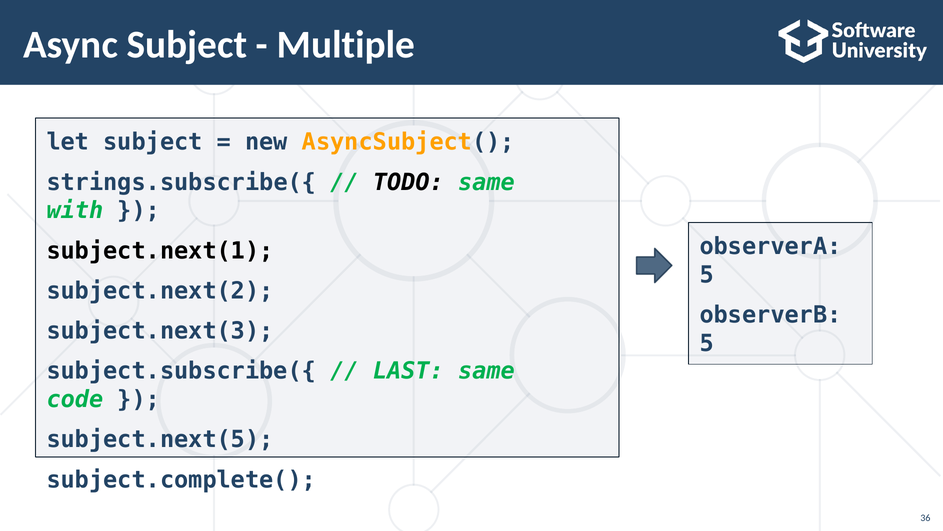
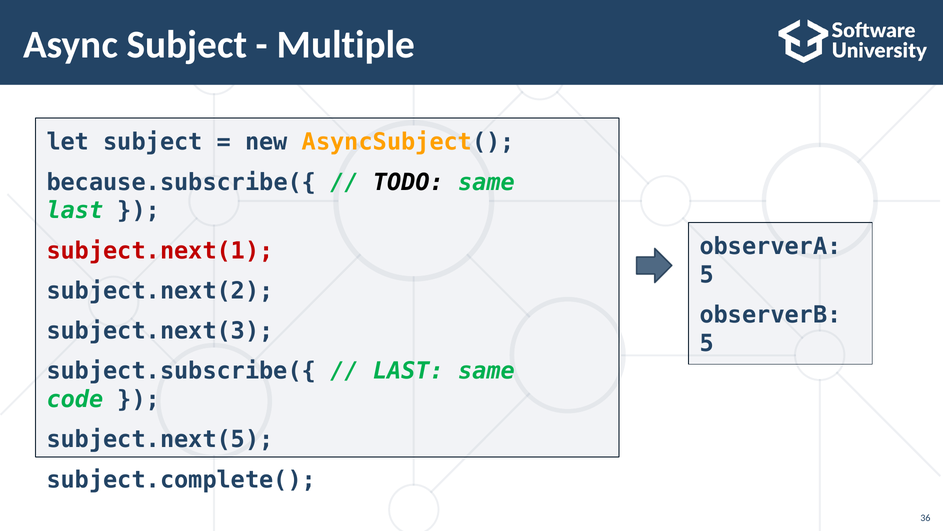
strings.subscribe({: strings.subscribe({ -> because.subscribe({
with at (75, 210): with -> last
subject.next(1 colour: black -> red
